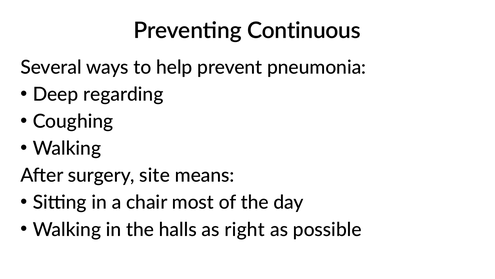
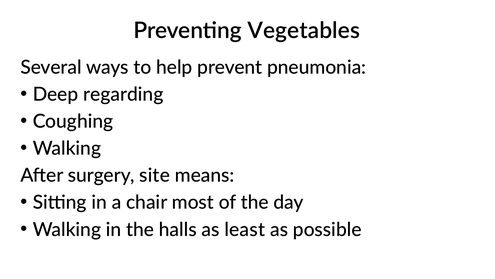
Continuous: Continuous -> Vegetables
right: right -> least
